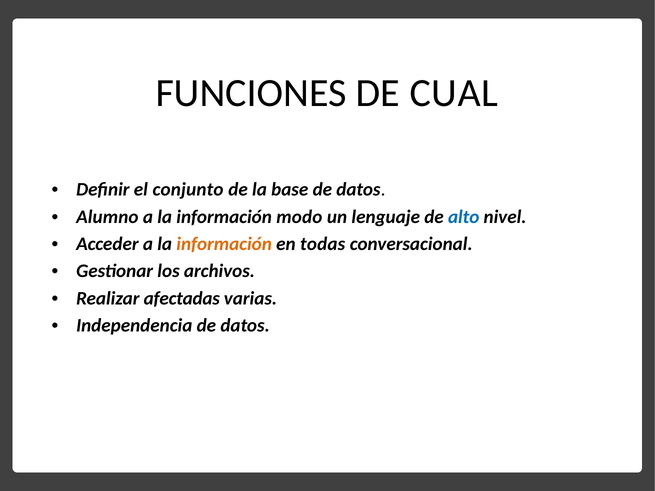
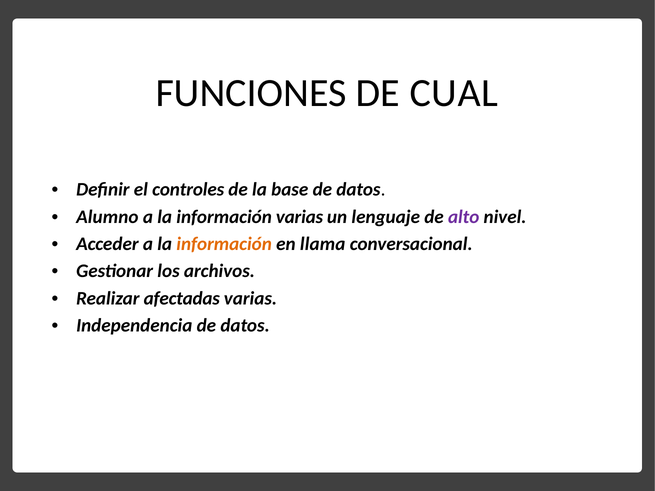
conjunto: conjunto -> controles
información modo: modo -> varias
alto colour: blue -> purple
todas: todas -> llama
